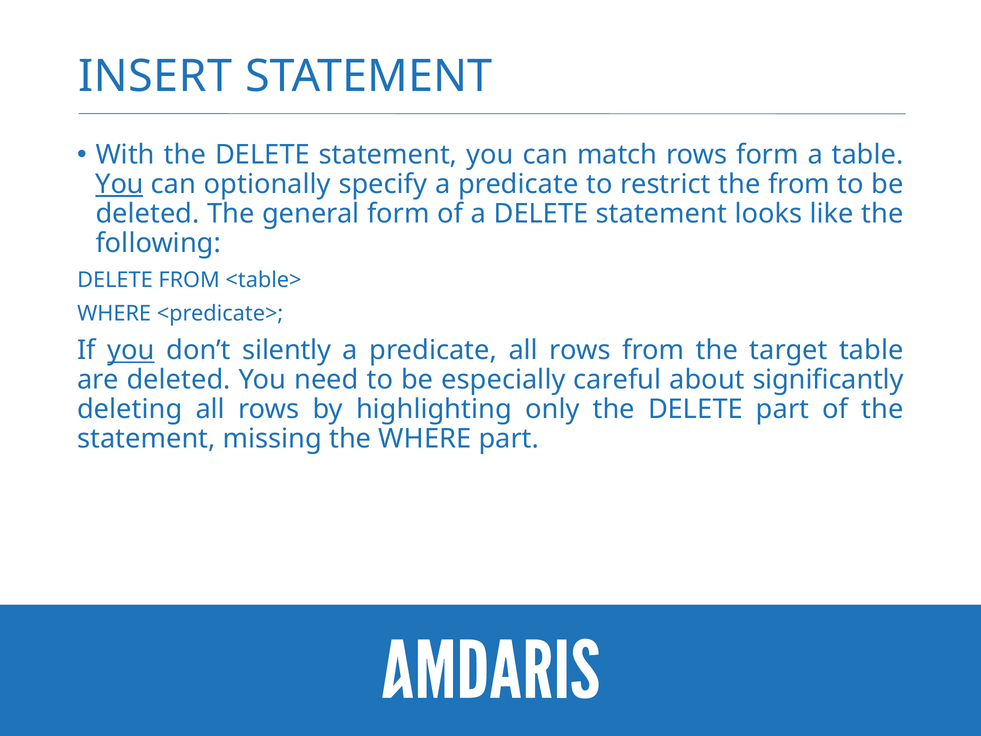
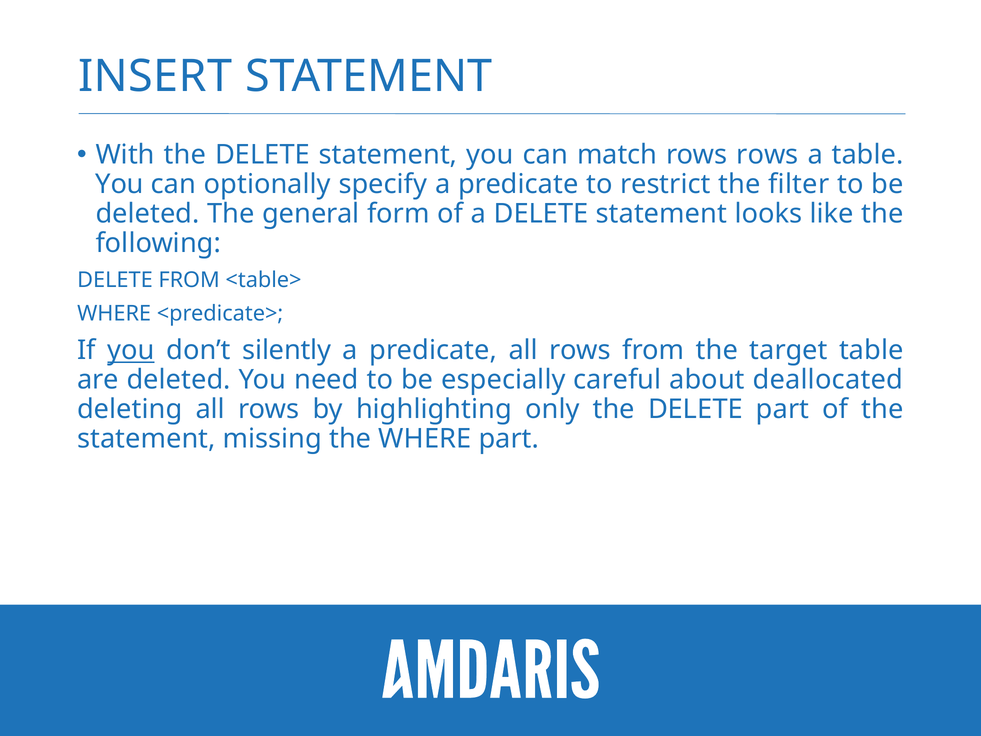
rows form: form -> rows
You at (119, 184) underline: present -> none
the from: from -> filter
significantly: significantly -> deallocated
